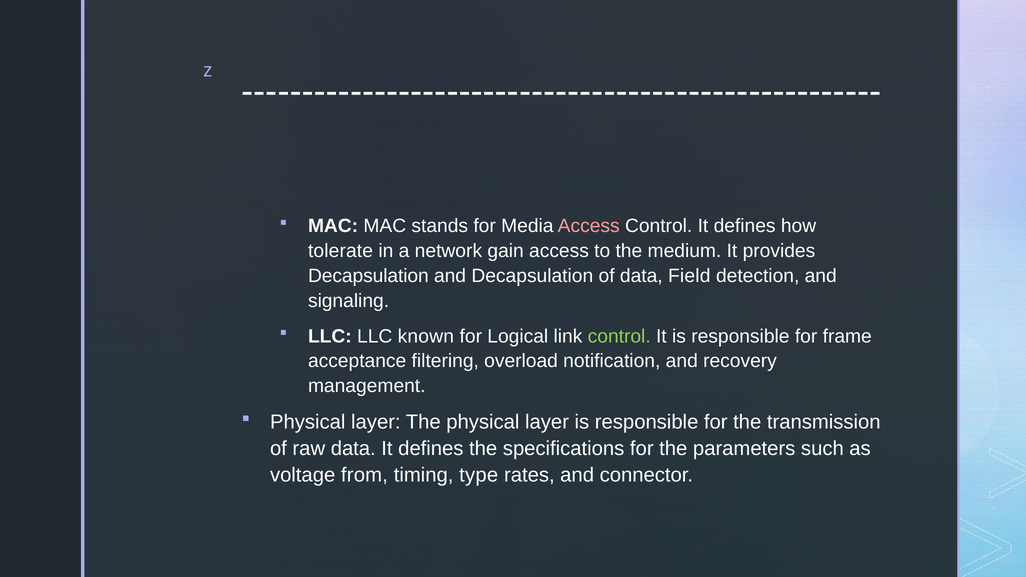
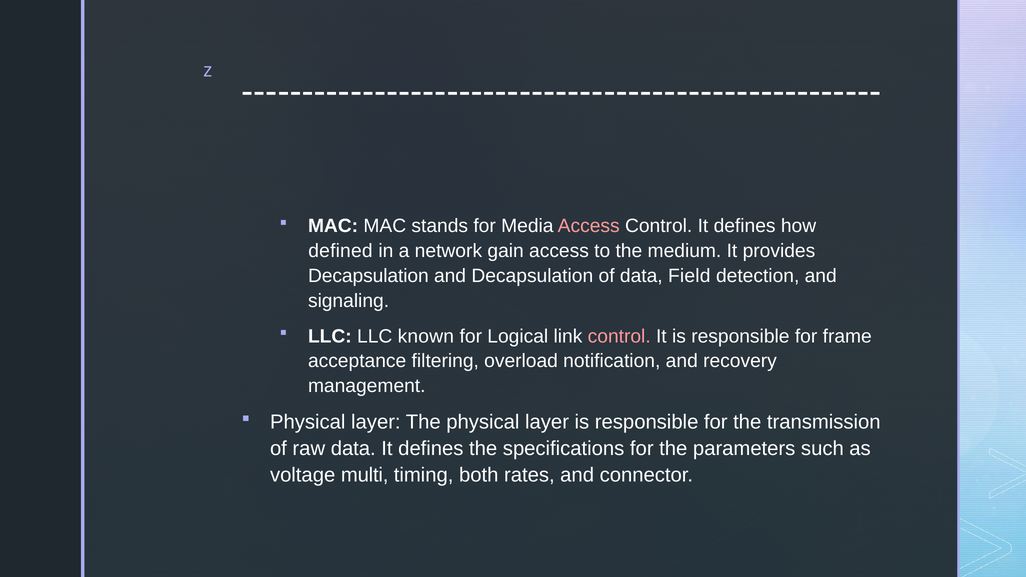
tolerate: tolerate -> defined
control at (619, 336) colour: light green -> pink
from: from -> multi
type: type -> both
